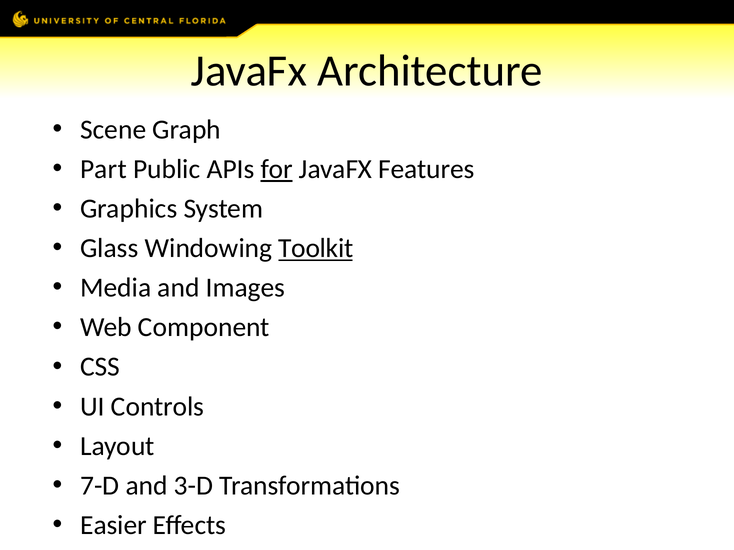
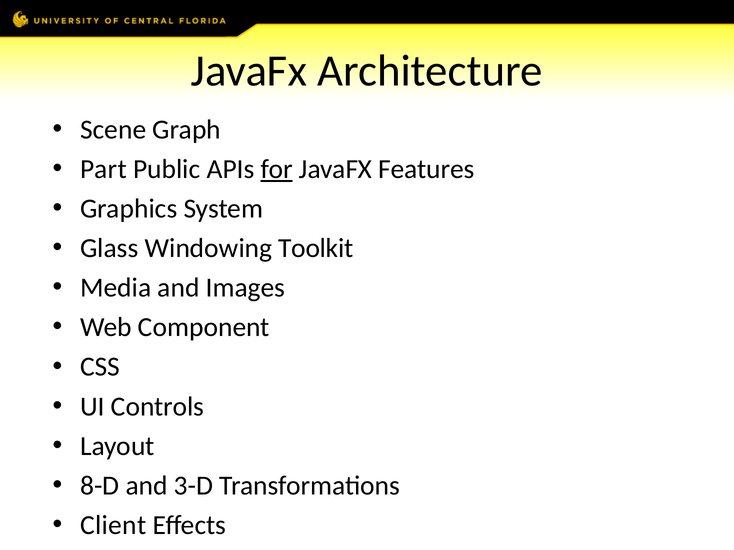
Toolkit underline: present -> none
7-D: 7-D -> 8-D
Easier: Easier -> Client
